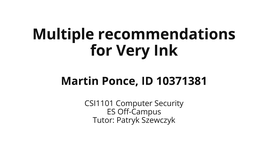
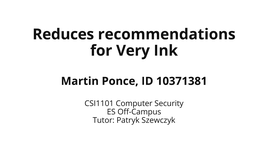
Multiple: Multiple -> Reduces
